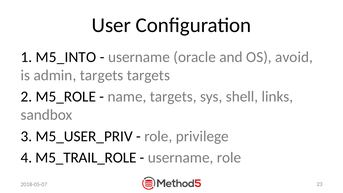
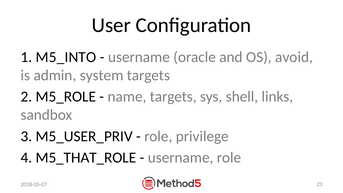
admin targets: targets -> system
M5_TRAIL_ROLE: M5_TRAIL_ROLE -> M5_THAT_ROLE
